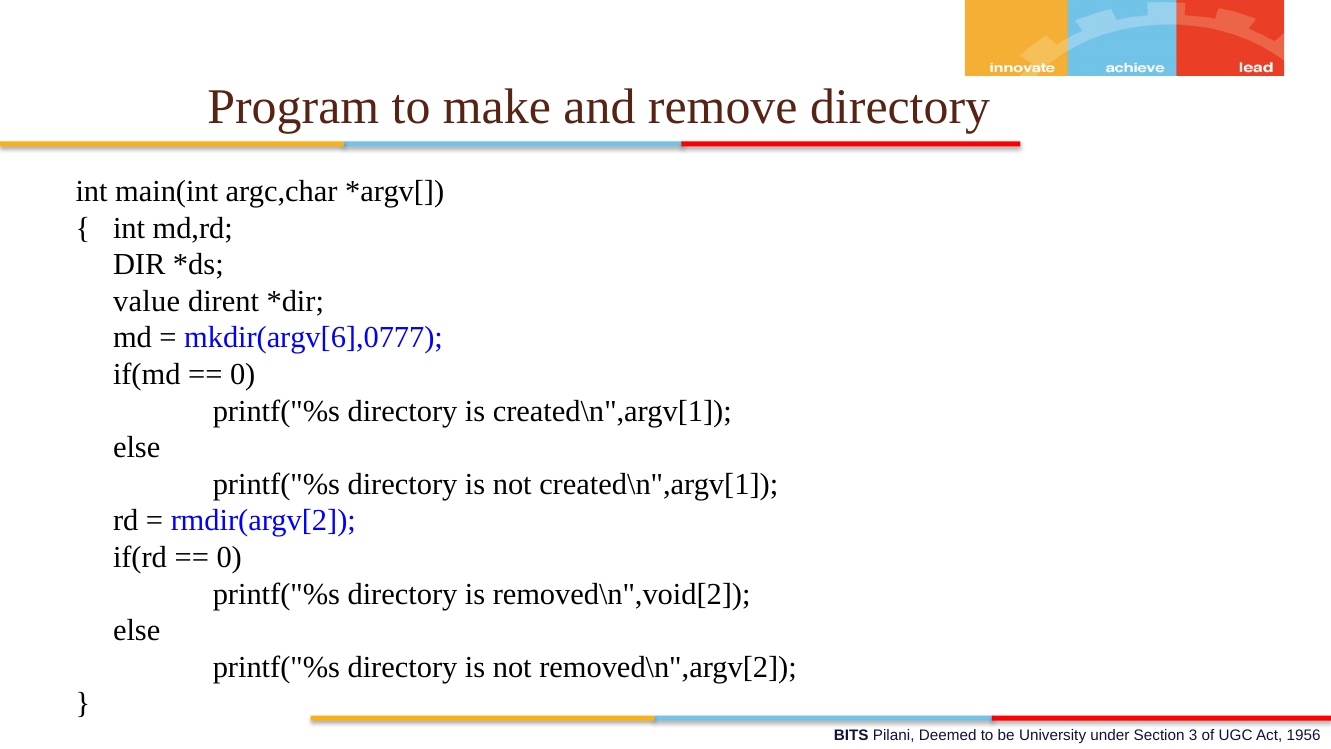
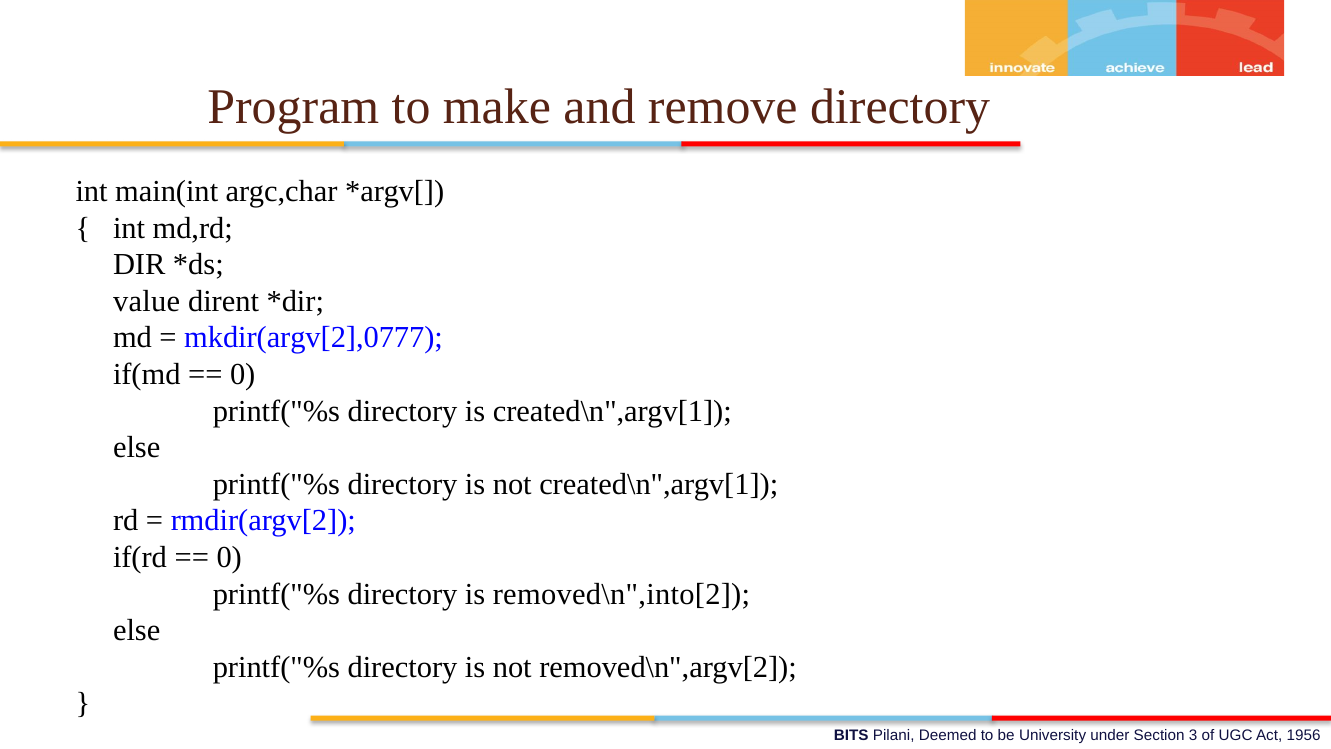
mkdir(argv[6],0777: mkdir(argv[6],0777 -> mkdir(argv[2],0777
removed\n",void[2: removed\n",void[2 -> removed\n",into[2
